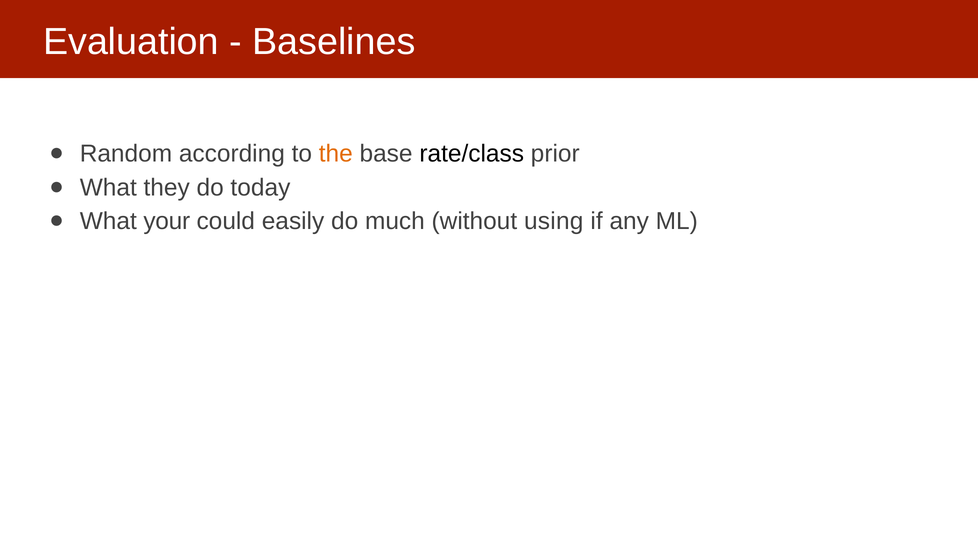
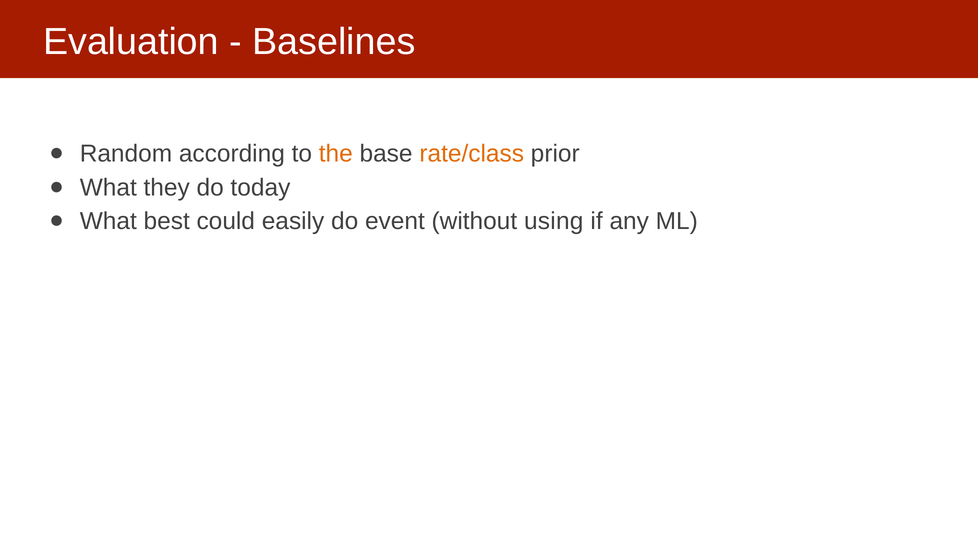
rate/class colour: black -> orange
your: your -> best
much: much -> event
